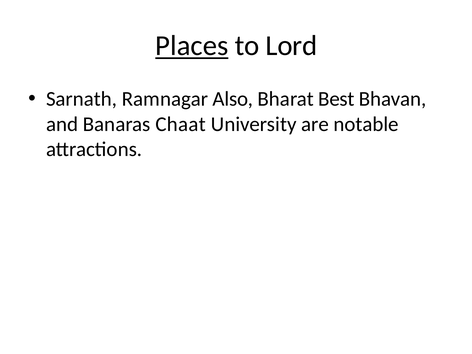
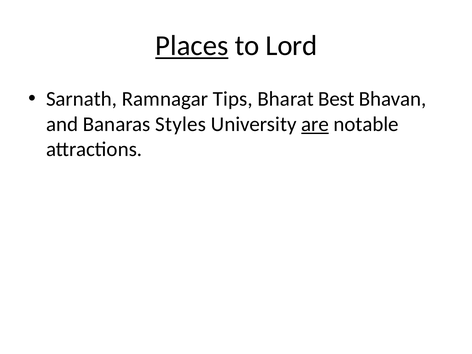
Also: Also -> Tips
Chaat: Chaat -> Styles
are underline: none -> present
